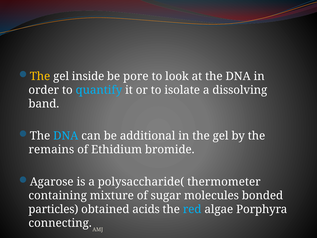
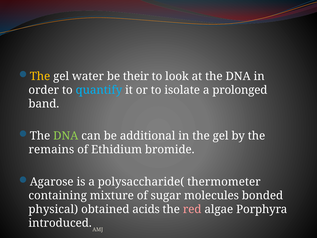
inside: inside -> water
pore: pore -> their
dissolving: dissolving -> prolonged
DNA at (66, 136) colour: light blue -> light green
particles: particles -> physical
red colour: light blue -> pink
connecting: connecting -> introduced
